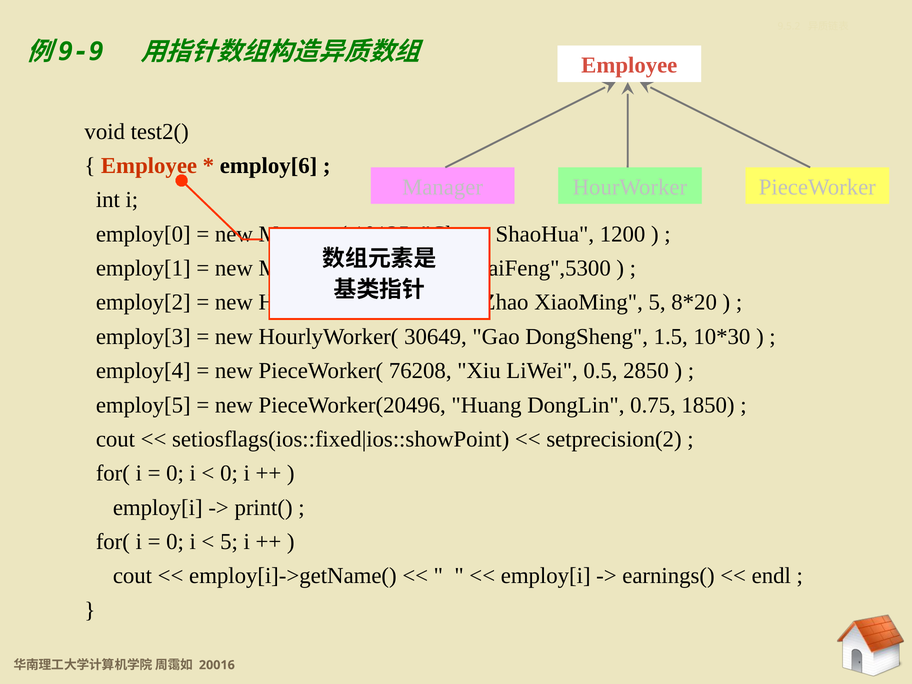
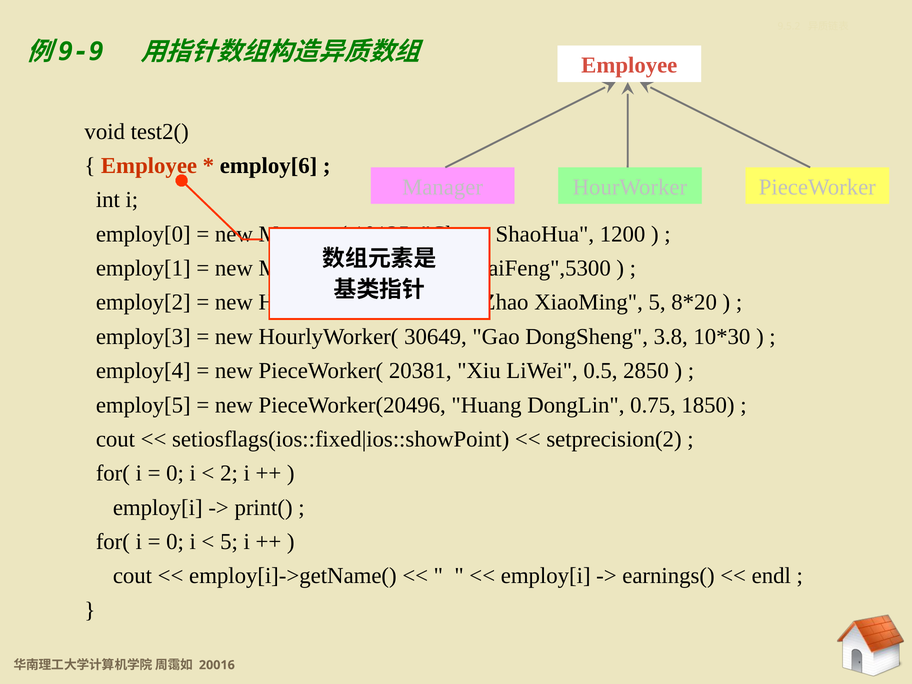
1.5: 1.5 -> 3.8
76208: 76208 -> 20381
0 at (229, 473): 0 -> 2
